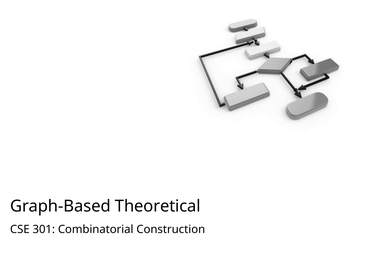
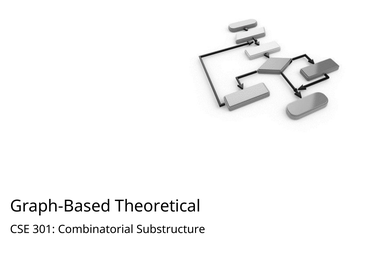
Construction: Construction -> Substructure
